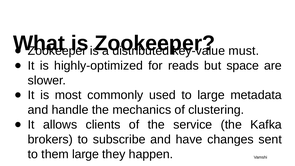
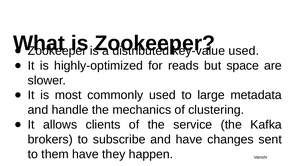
must at (244, 51): must -> used
them large: large -> have
